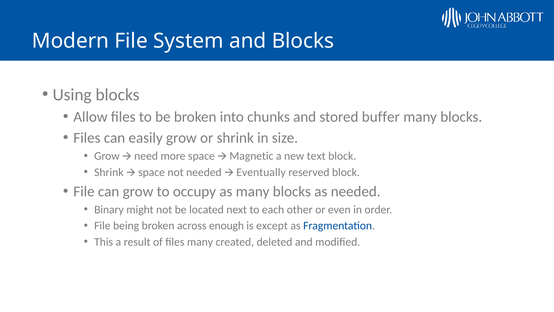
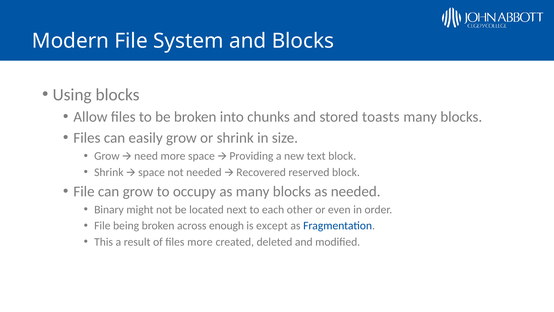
buffer: buffer -> toasts
Magnetic: Magnetic -> Providing
Eventually: Eventually -> Recovered
files many: many -> more
